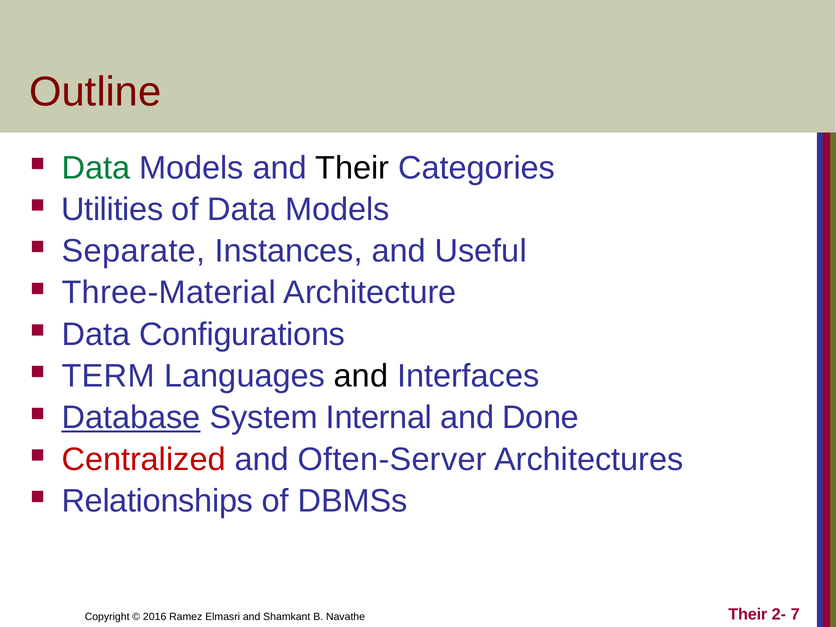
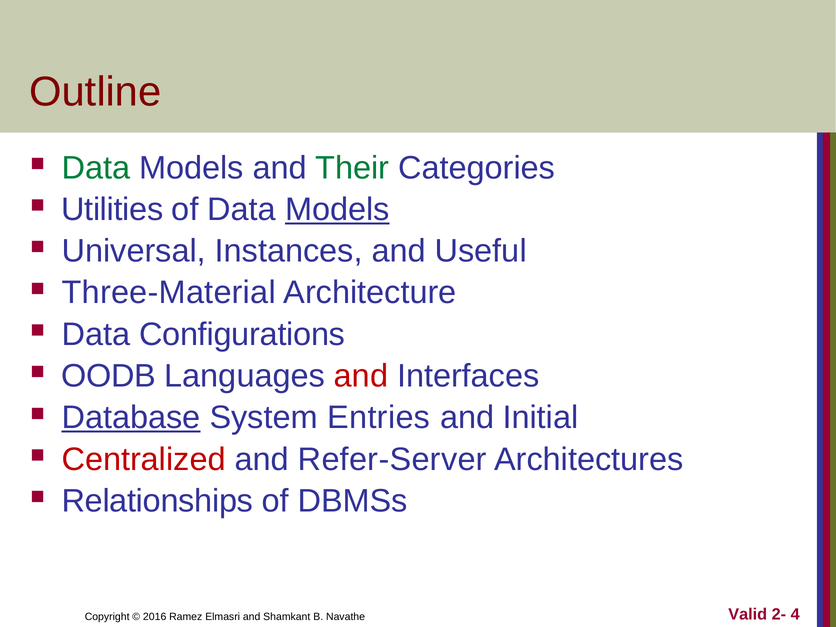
Their at (352, 168) colour: black -> green
Models at (337, 209) underline: none -> present
Separate: Separate -> Universal
TERM: TERM -> OODB
and at (361, 376) colour: black -> red
Internal: Internal -> Entries
Done: Done -> Initial
Often-Server: Often-Server -> Refer-Server
Their at (748, 614): Their -> Valid
7: 7 -> 4
